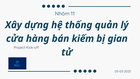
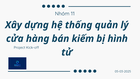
gian: gian -> hình
